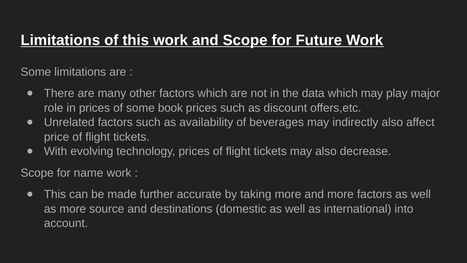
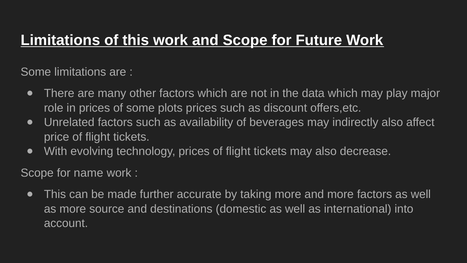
book: book -> plots
